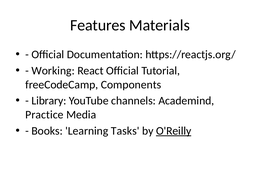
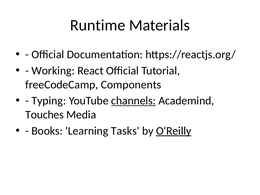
Features: Features -> Runtime
Library: Library -> Typing
channels underline: none -> present
Practice: Practice -> Touches
